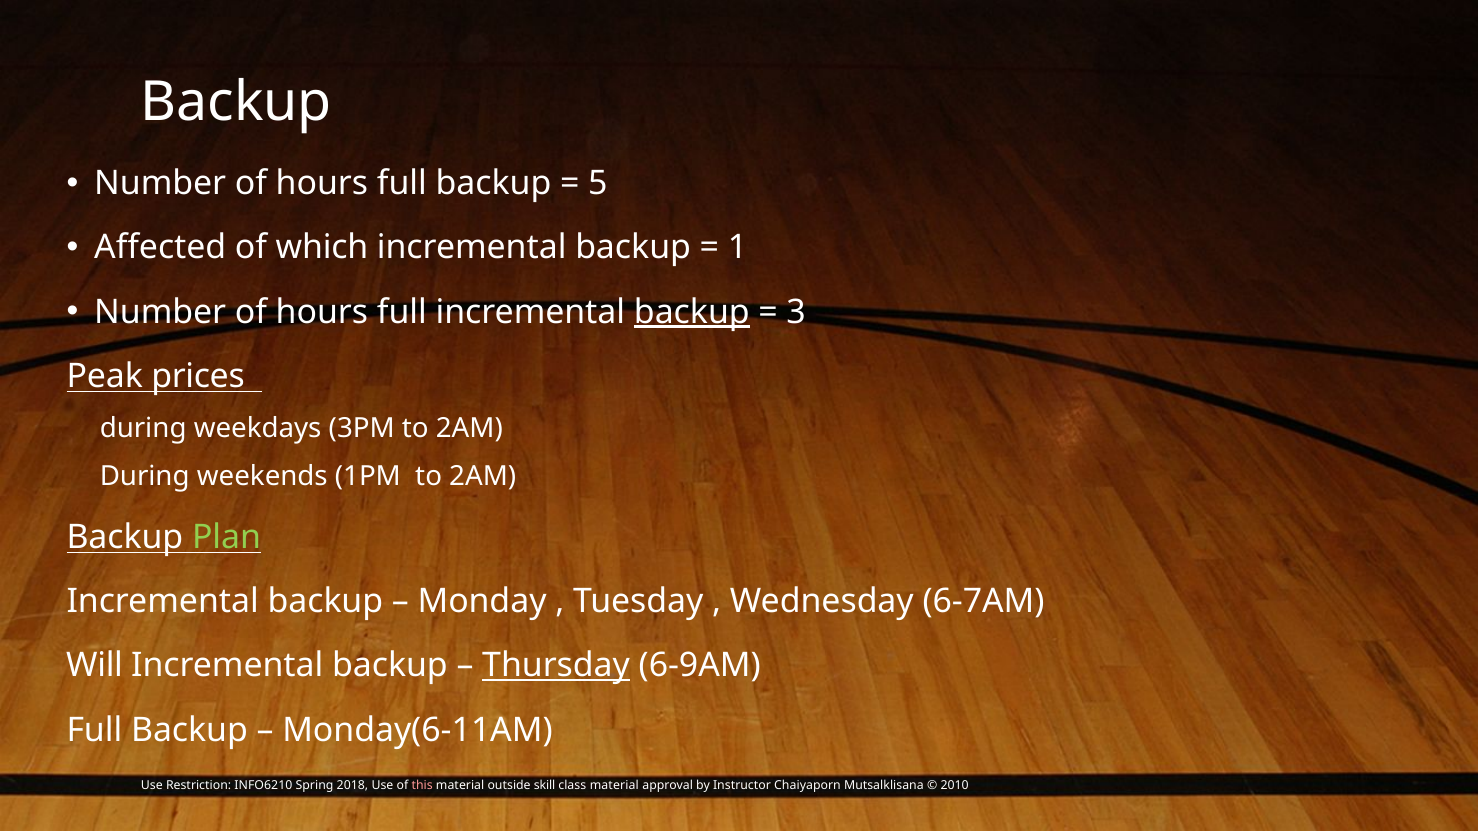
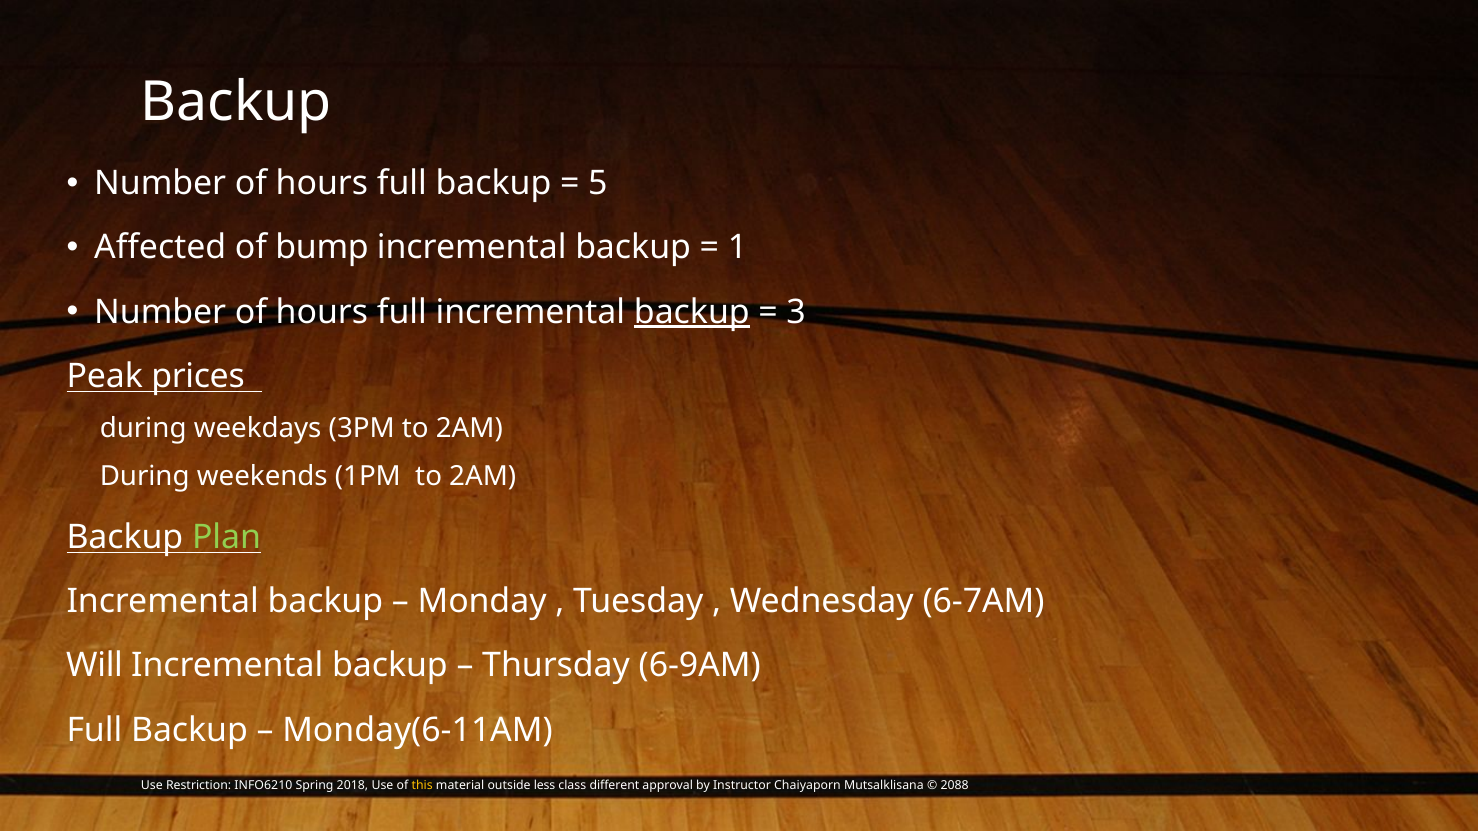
which: which -> bump
Thursday underline: present -> none
this colour: pink -> yellow
skill: skill -> less
class material: material -> different
2010: 2010 -> 2088
